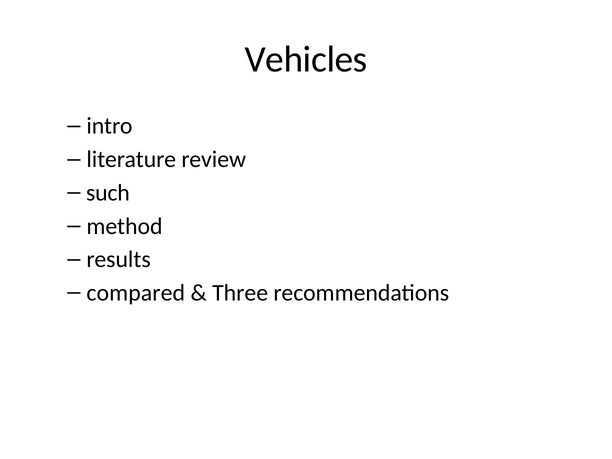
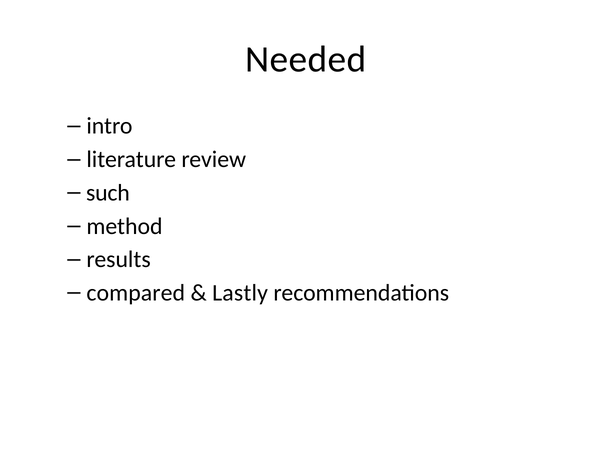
Vehicles: Vehicles -> Needed
Three: Three -> Lastly
